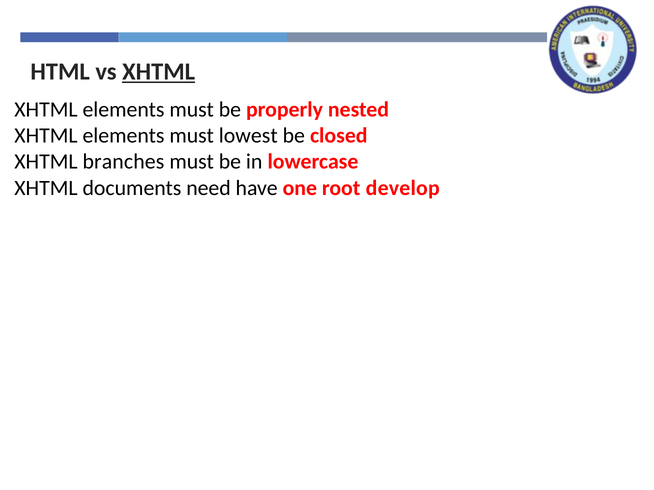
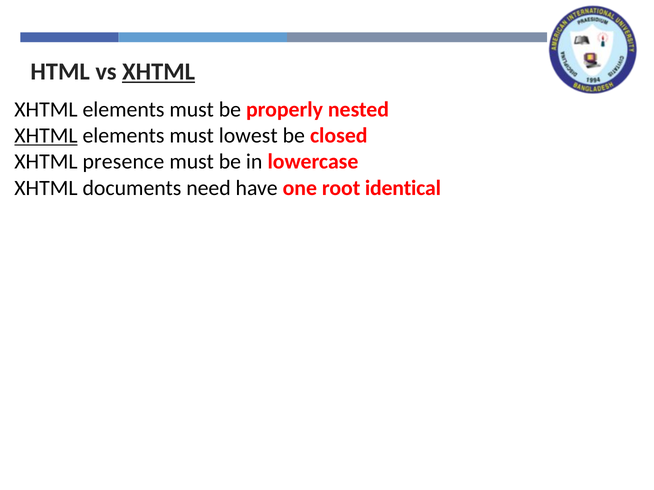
XHTML at (46, 136) underline: none -> present
branches: branches -> presence
develop: develop -> identical
